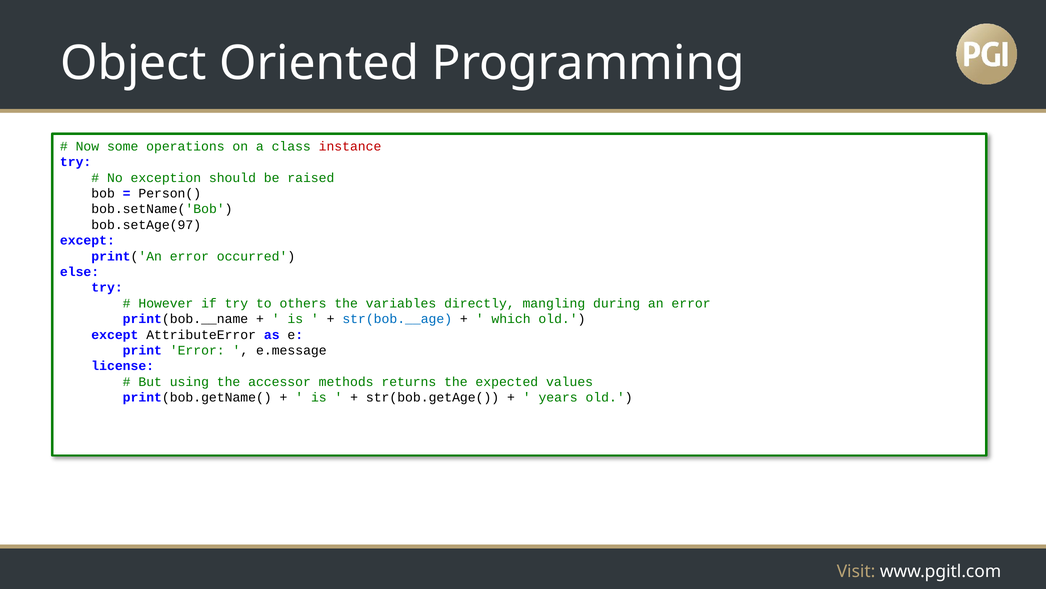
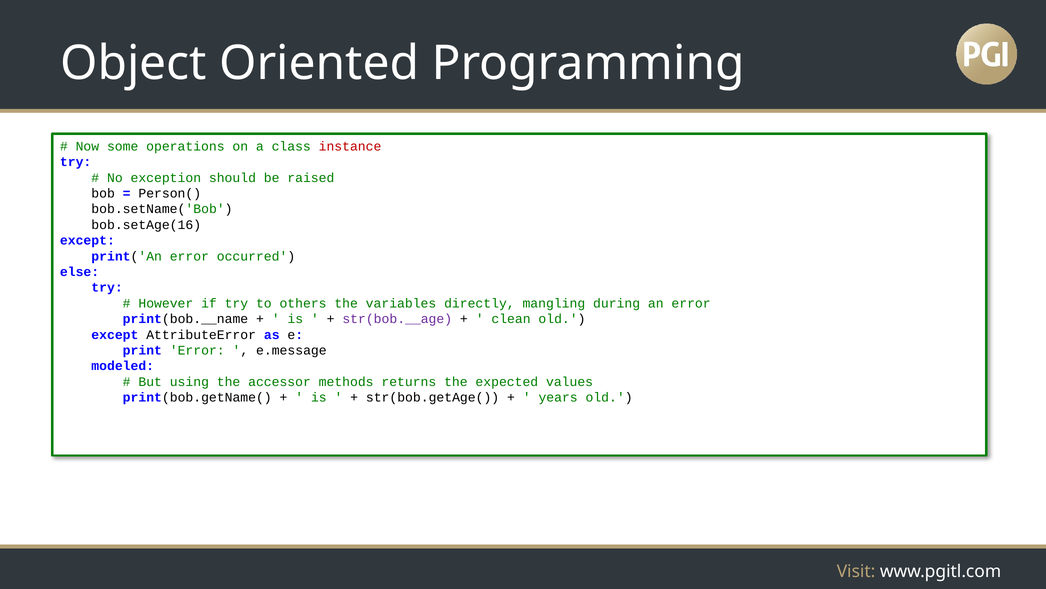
bob.setAge(97: bob.setAge(97 -> bob.setAge(16
str(bob.__age colour: blue -> purple
which: which -> clean
license: license -> modeled
